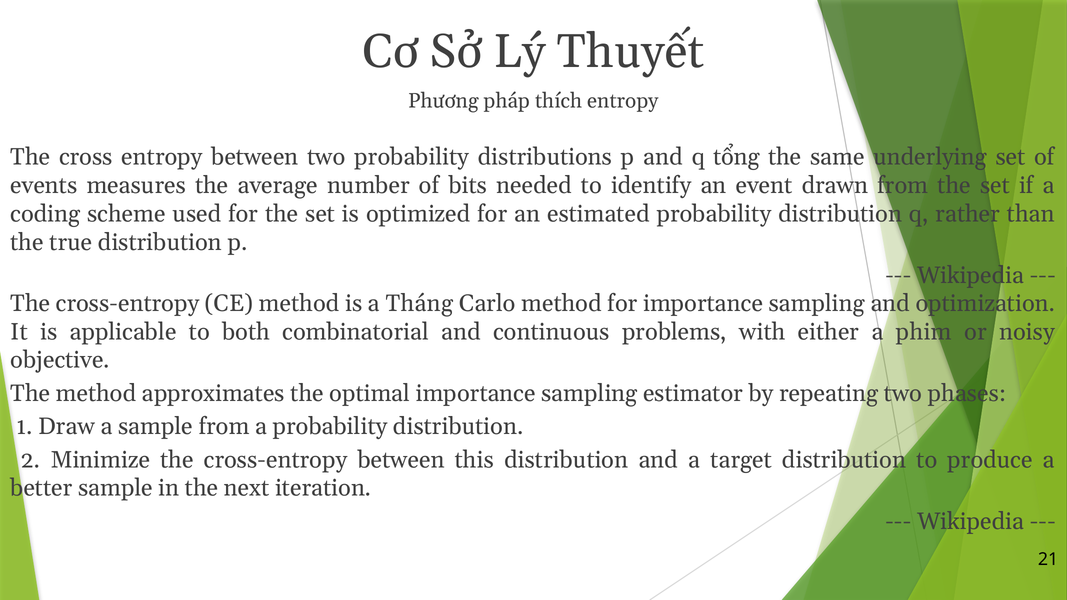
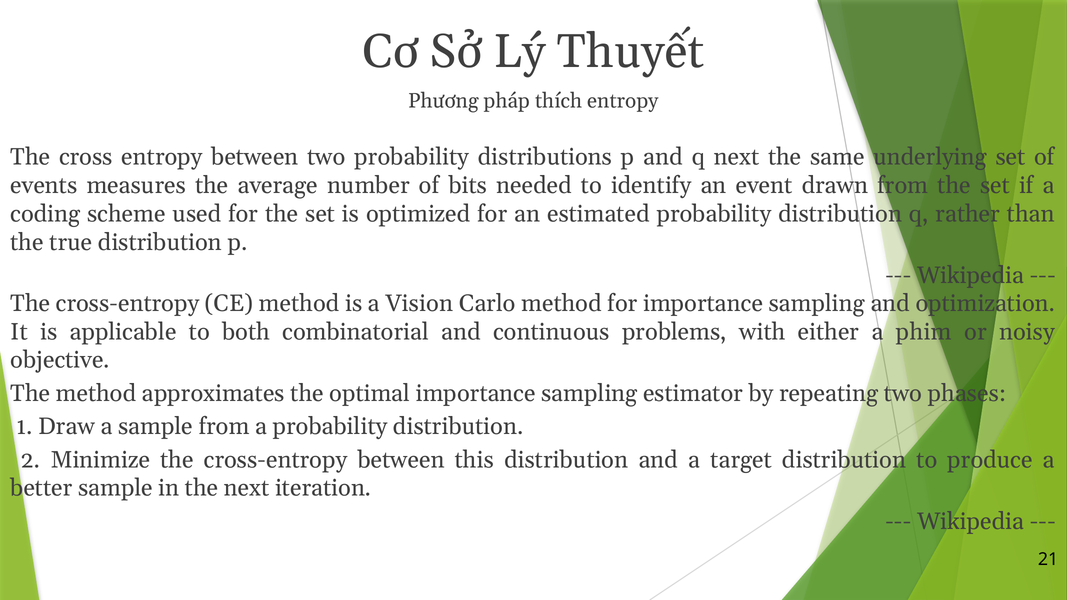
q tổng: tổng -> next
Tháng: Tháng -> Vision
